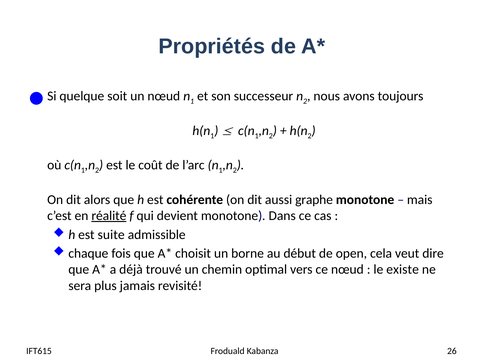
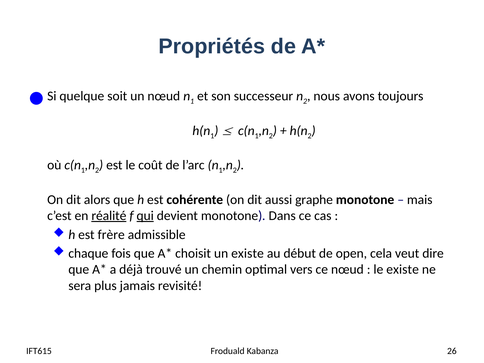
qui underline: none -> present
suite: suite -> frère
un borne: borne -> existe
